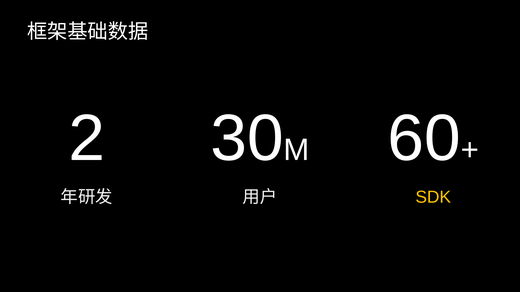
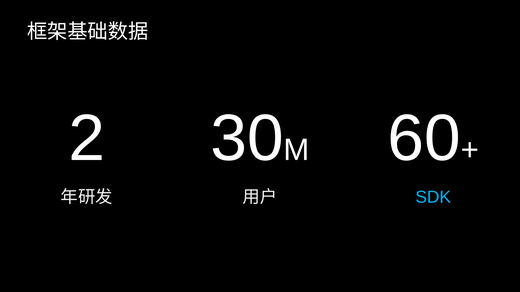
SDK colour: yellow -> light blue
